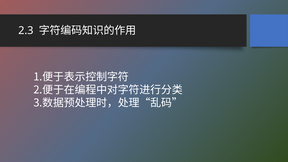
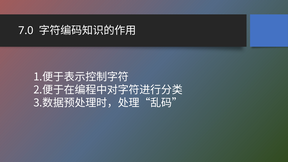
2.3: 2.3 -> 7.0
